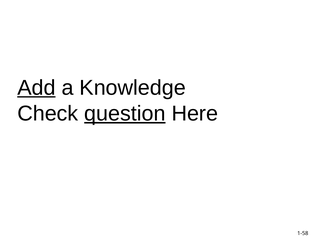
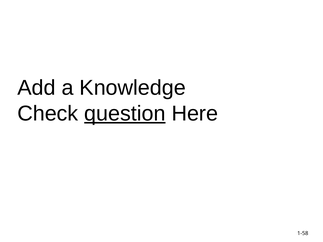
Add underline: present -> none
